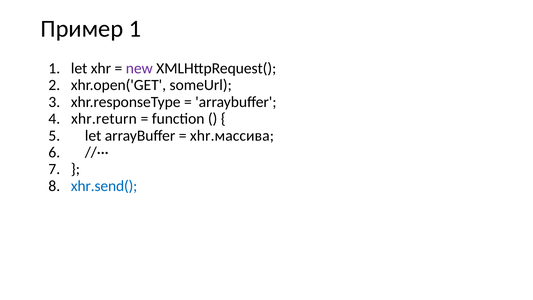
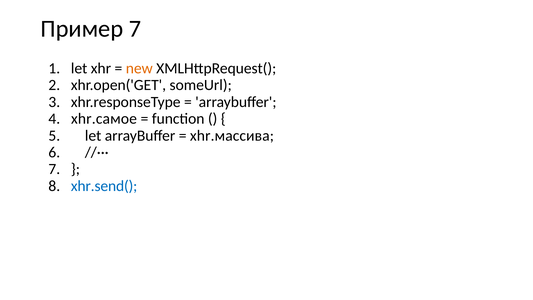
Пример 1: 1 -> 7
new colour: purple -> orange
xhr.return: xhr.return -> xhr.самое
